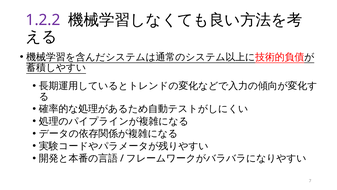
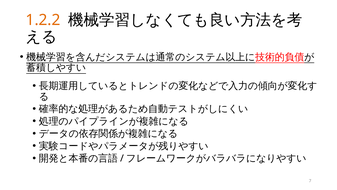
1.2.2 colour: purple -> orange
